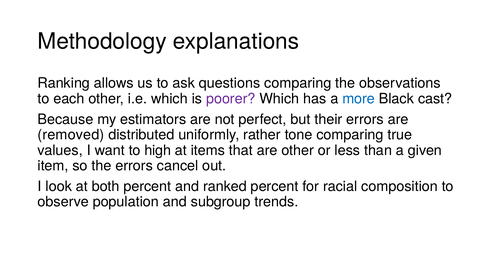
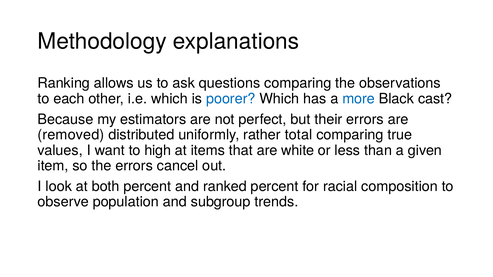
poorer colour: purple -> blue
tone: tone -> total
are other: other -> white
